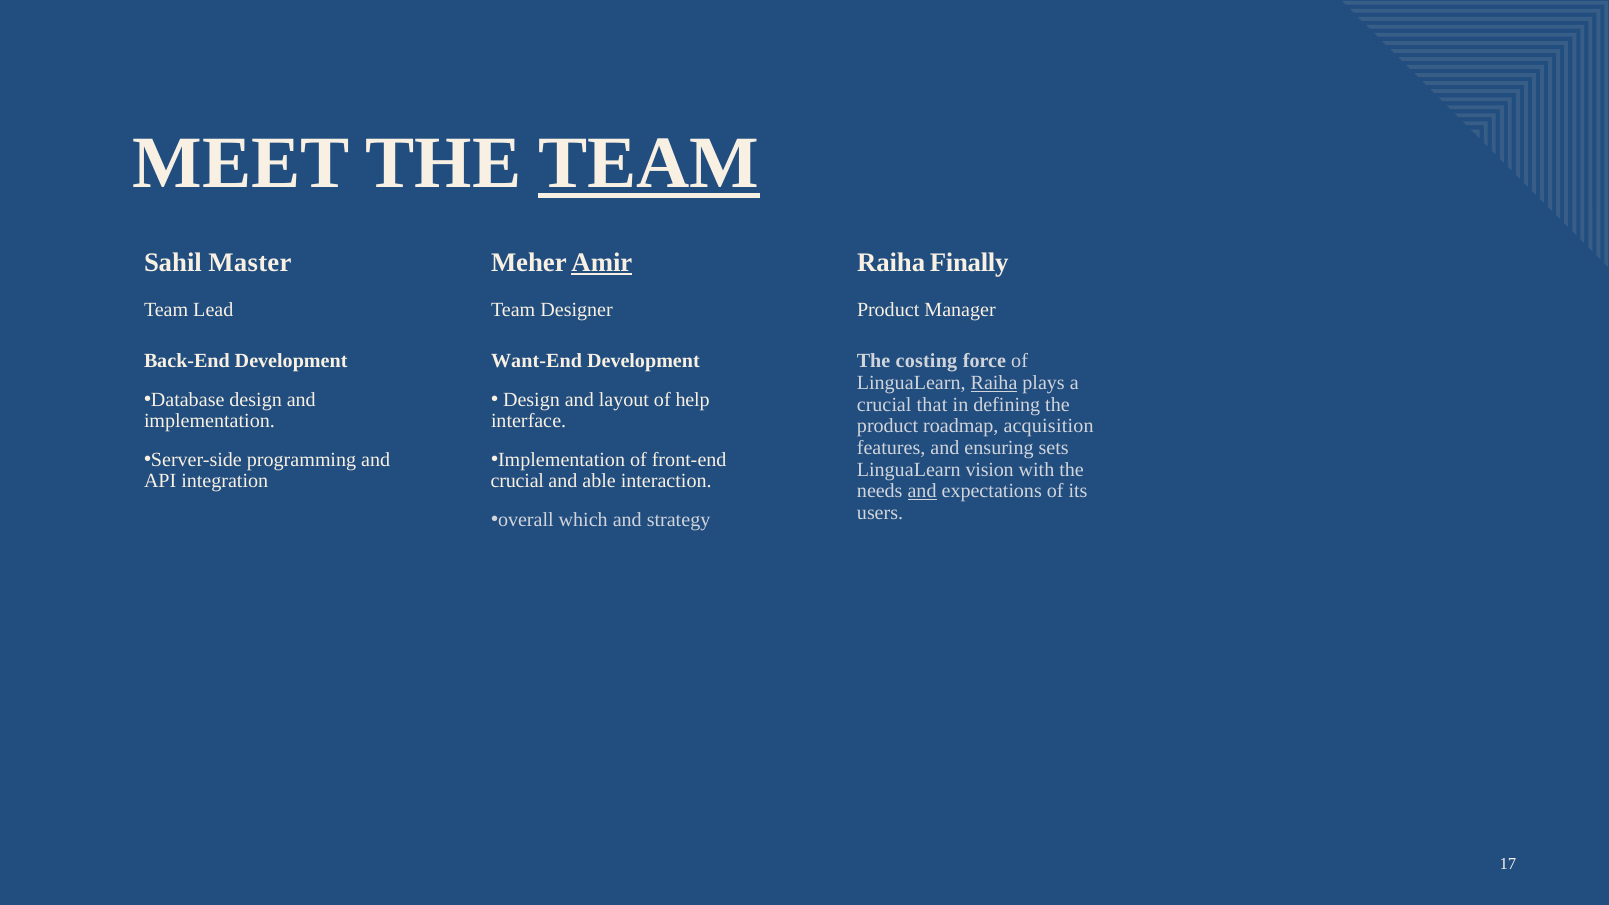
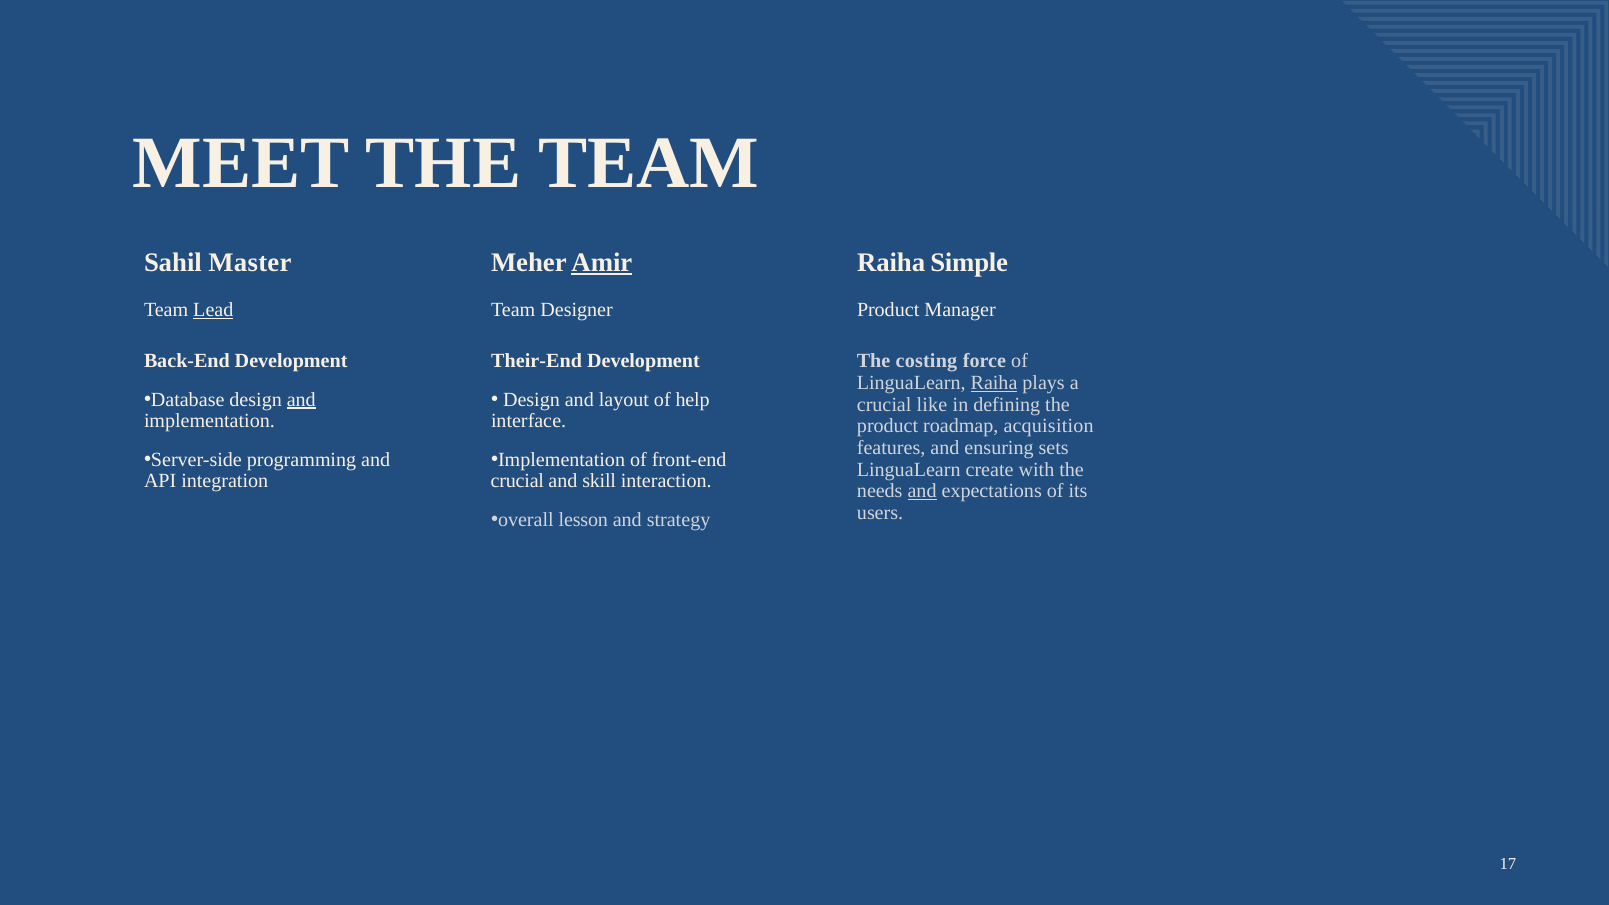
TEAM at (649, 164) underline: present -> none
Finally: Finally -> Simple
Lead underline: none -> present
Want-End: Want-End -> Their-End
and at (301, 399) underline: none -> present
that: that -> like
vision: vision -> create
able: able -> skill
which: which -> lesson
